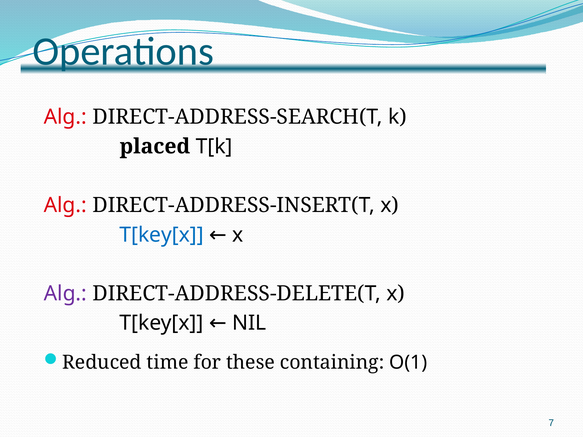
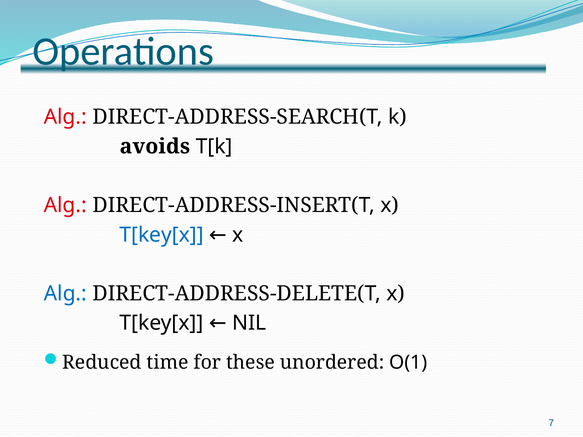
placed: placed -> avoids
Alg at (65, 294) colour: purple -> blue
containing: containing -> unordered
